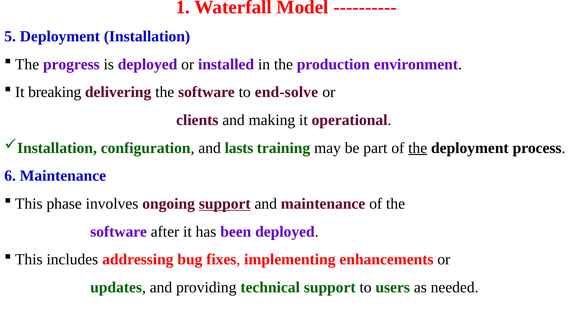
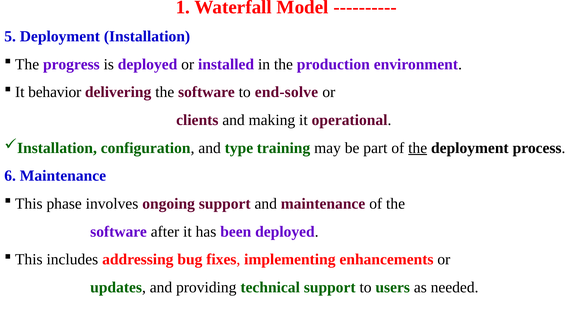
breaking: breaking -> behavior
lasts: lasts -> type
support at (225, 204) underline: present -> none
